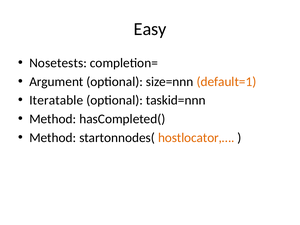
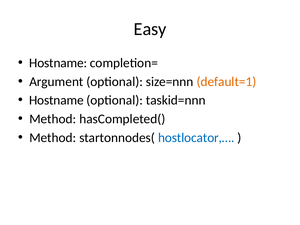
Nosetests at (58, 63): Nosetests -> Hostname
Iteratable at (56, 100): Iteratable -> Hostname
hostlocator,… colour: orange -> blue
